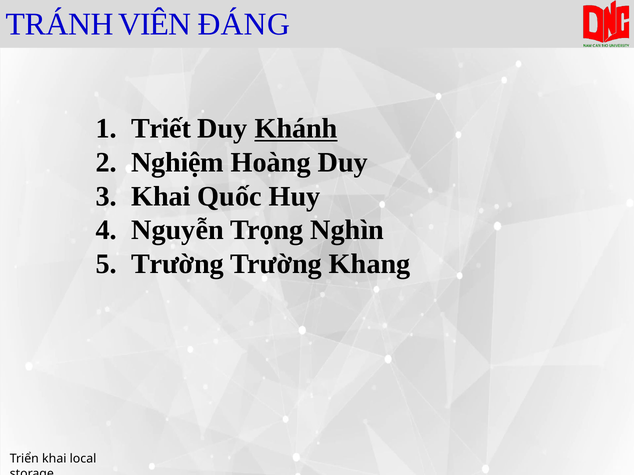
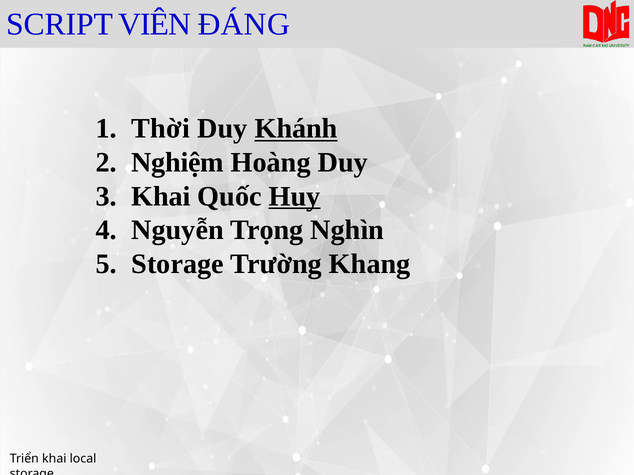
TRÁNH: TRÁNH -> SCRIPT
Triết: Triết -> Thời
Huy underline: none -> present
Trường at (178, 264): Trường -> Storage
